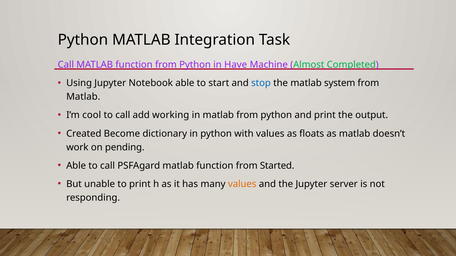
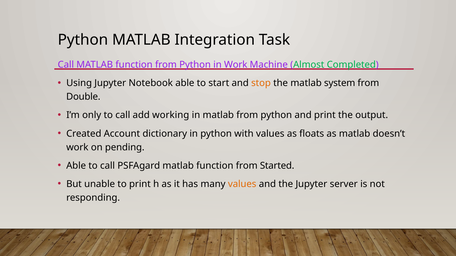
in Have: Have -> Work
stop colour: blue -> orange
Matlab at (83, 97): Matlab -> Double
cool: cool -> only
Become: Become -> Account
